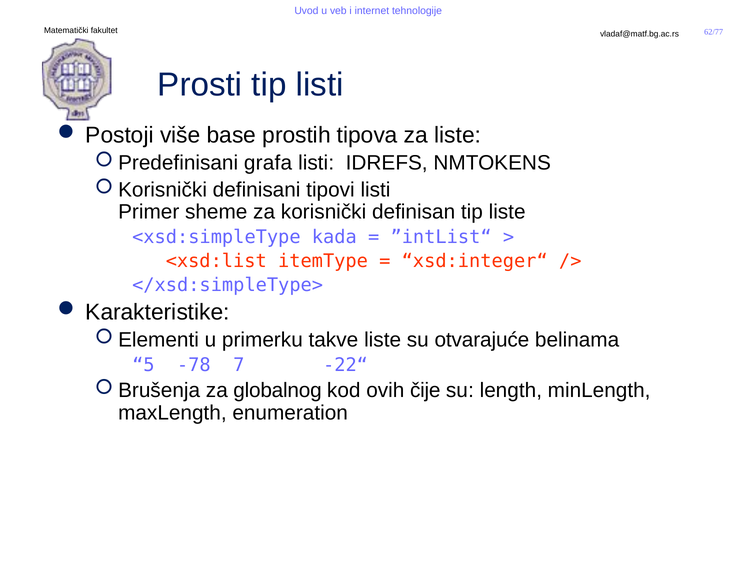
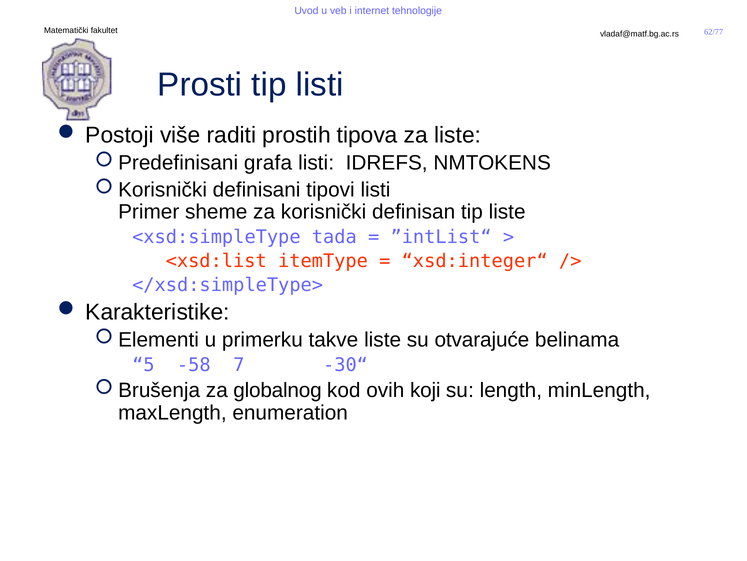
base: base -> raditi
kada: kada -> tada
-78: -78 -> -58
-22“: -22“ -> -30“
čije: čije -> koji
